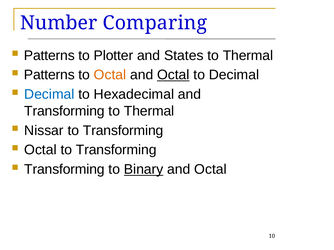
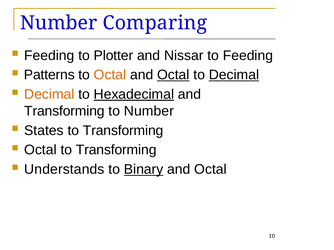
Patterns at (49, 56): Patterns -> Feeding
States: States -> Nissar
Thermal at (248, 56): Thermal -> Feeding
Decimal at (234, 75) underline: none -> present
Decimal at (49, 95) colour: blue -> orange
Hexadecimal underline: none -> present
Thermal at (149, 111): Thermal -> Number
Nissar: Nissar -> States
Transforming at (64, 170): Transforming -> Understands
